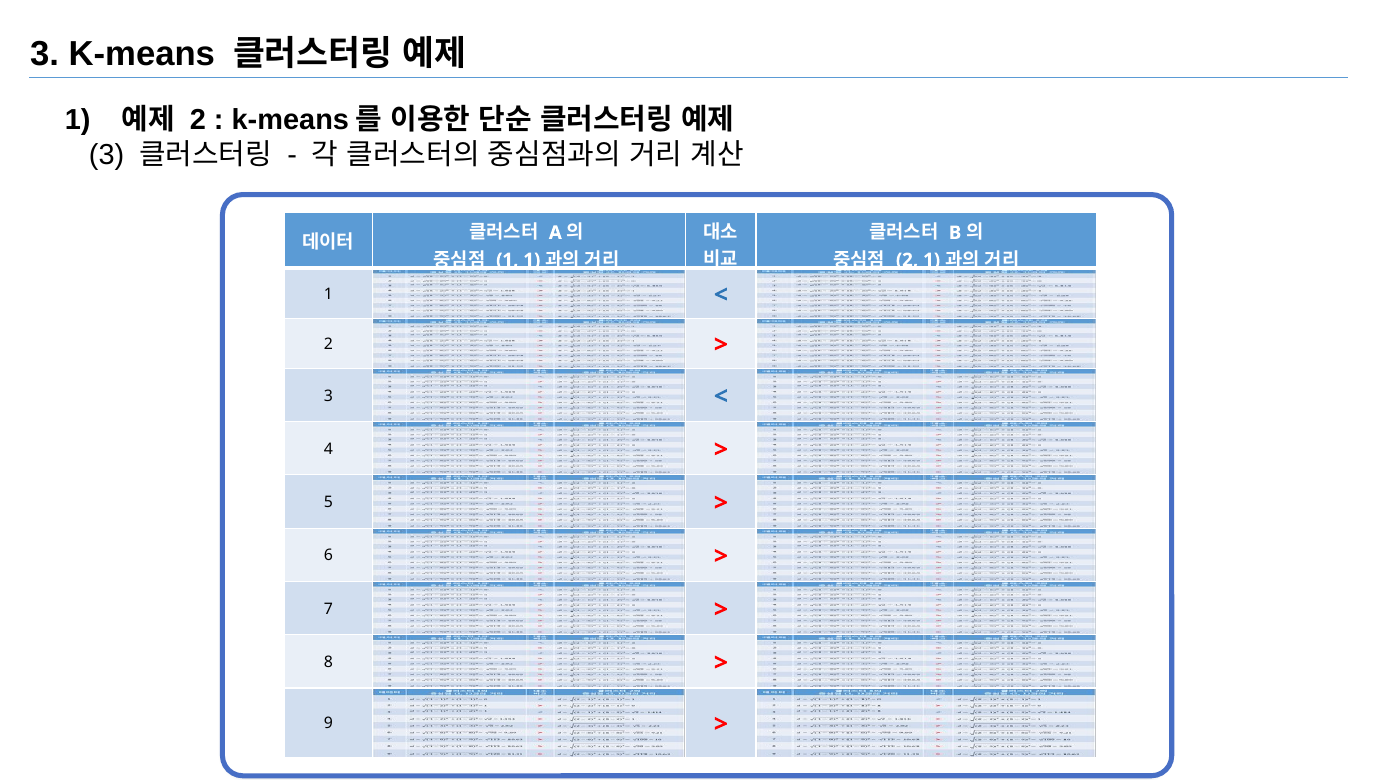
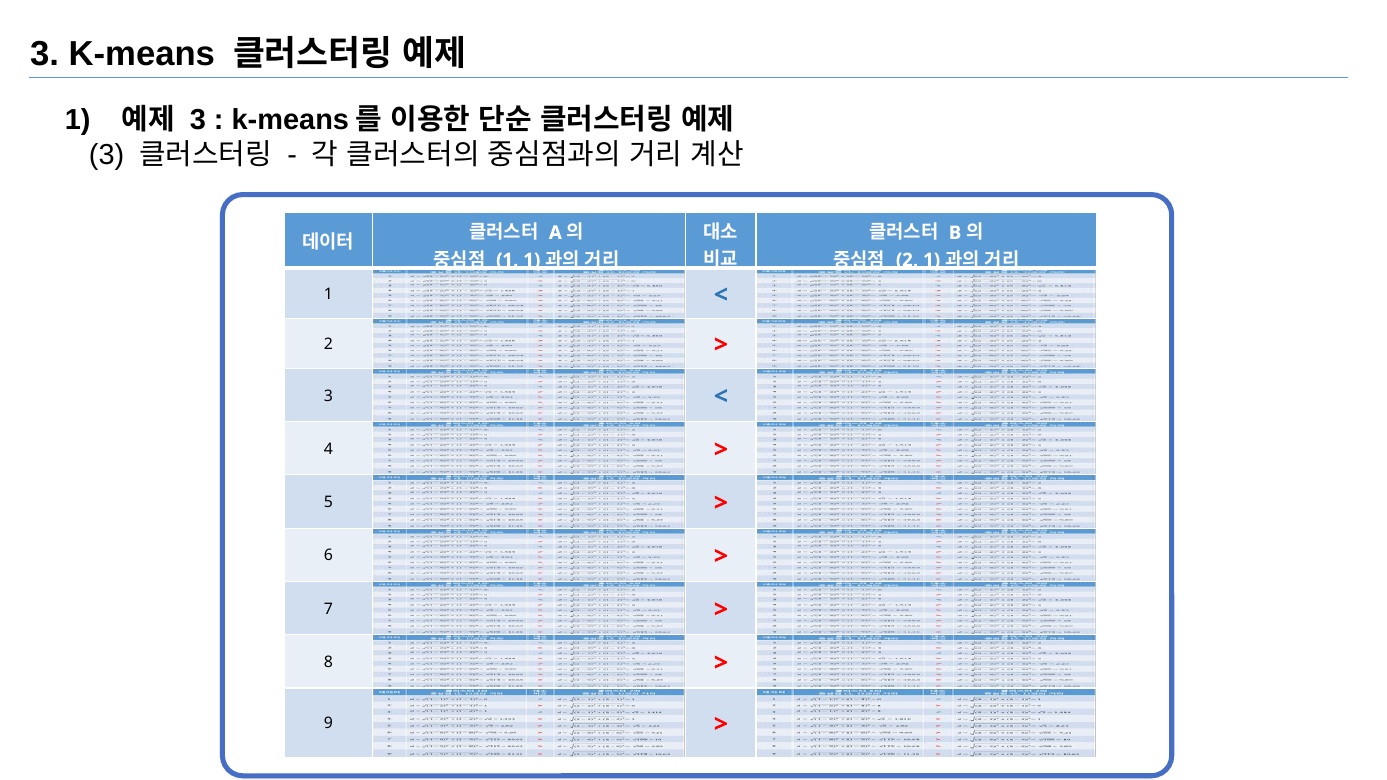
2 at (198, 120): 2 -> 3
